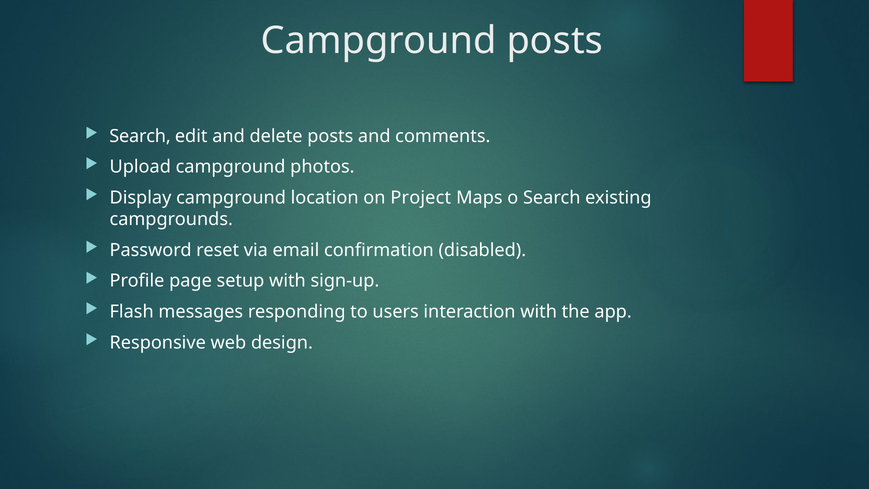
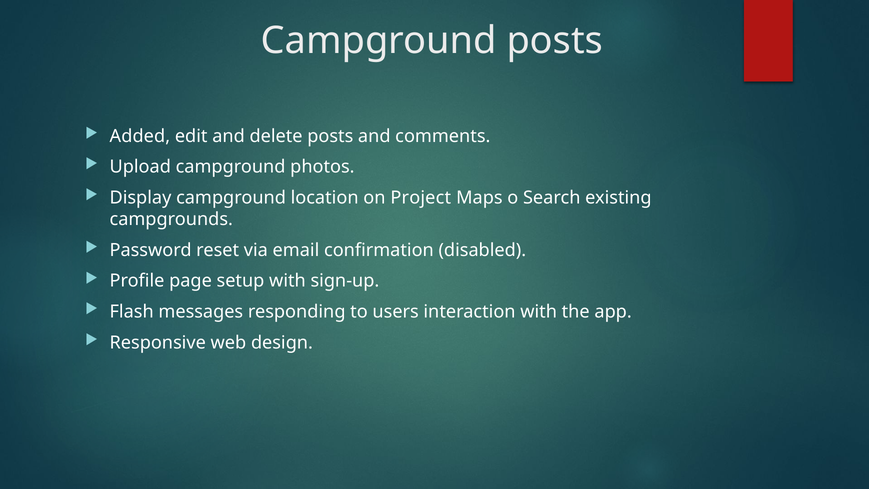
Search at (140, 136): Search -> Added
